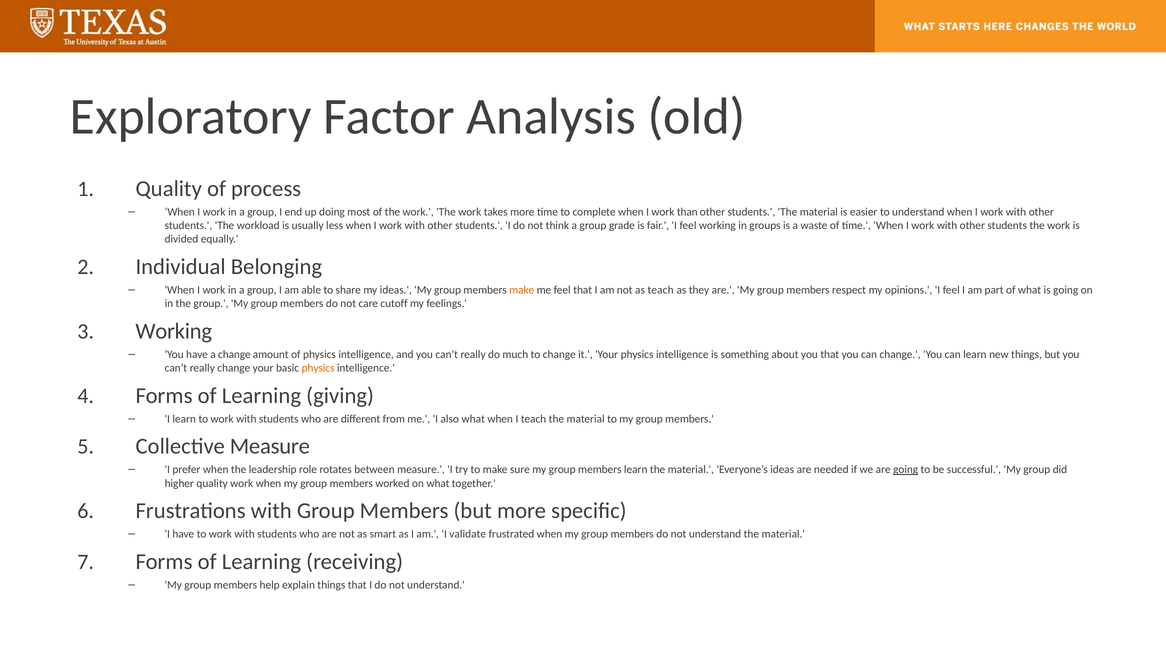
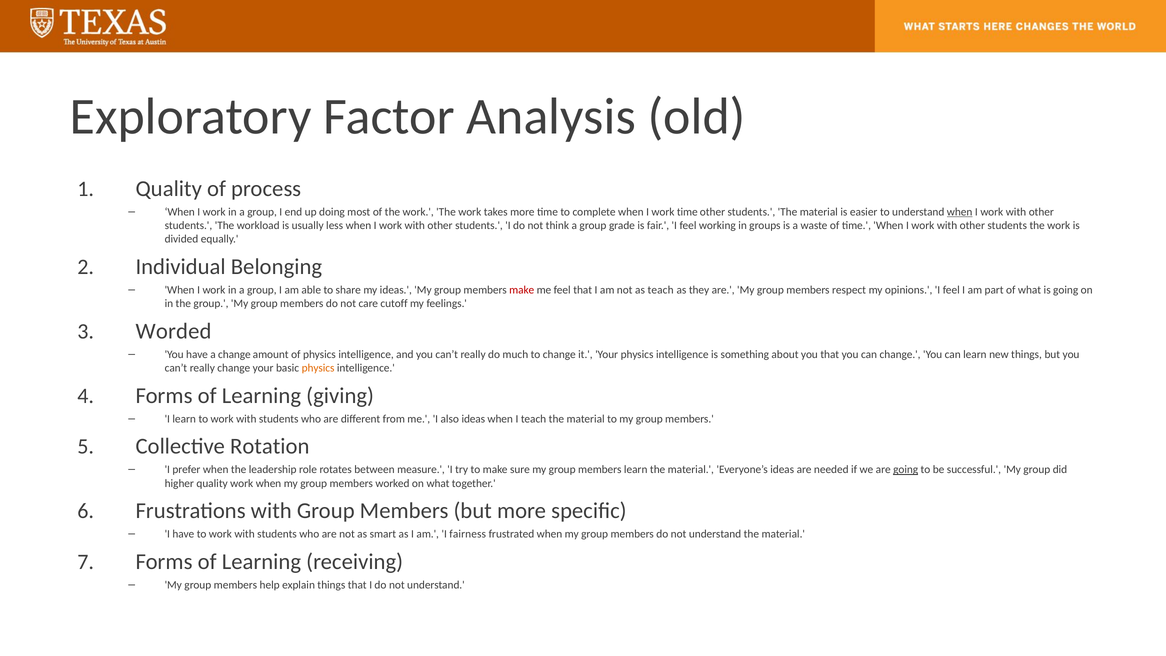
work than: than -> time
when at (960, 212) underline: none -> present
make at (522, 290) colour: orange -> red
Working at (174, 331): Working -> Worded
also what: what -> ideas
Collective Measure: Measure -> Rotation
validate: validate -> fairness
